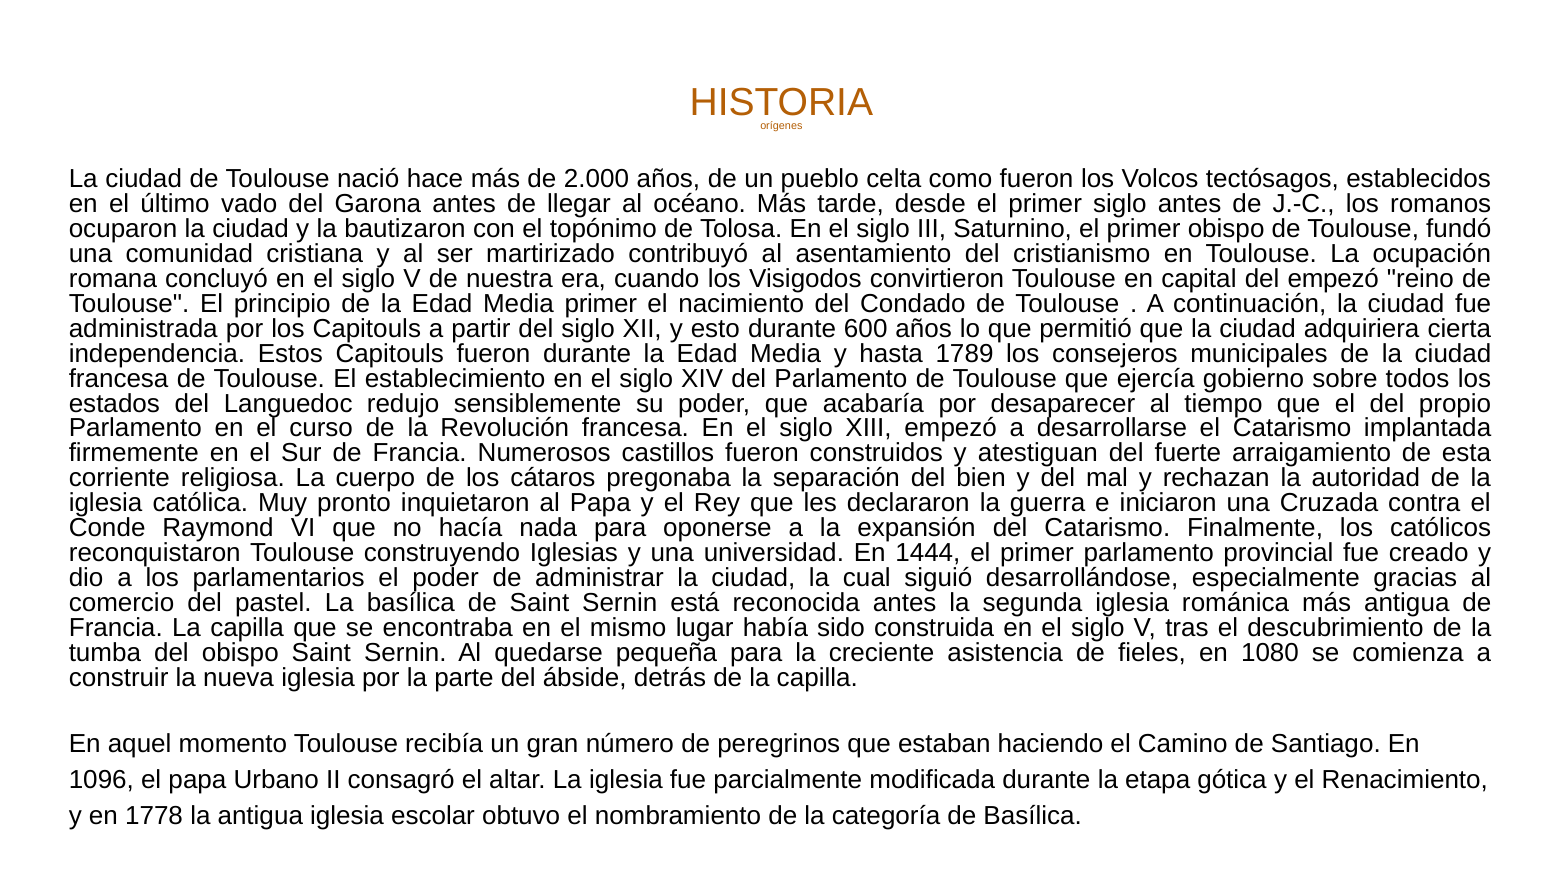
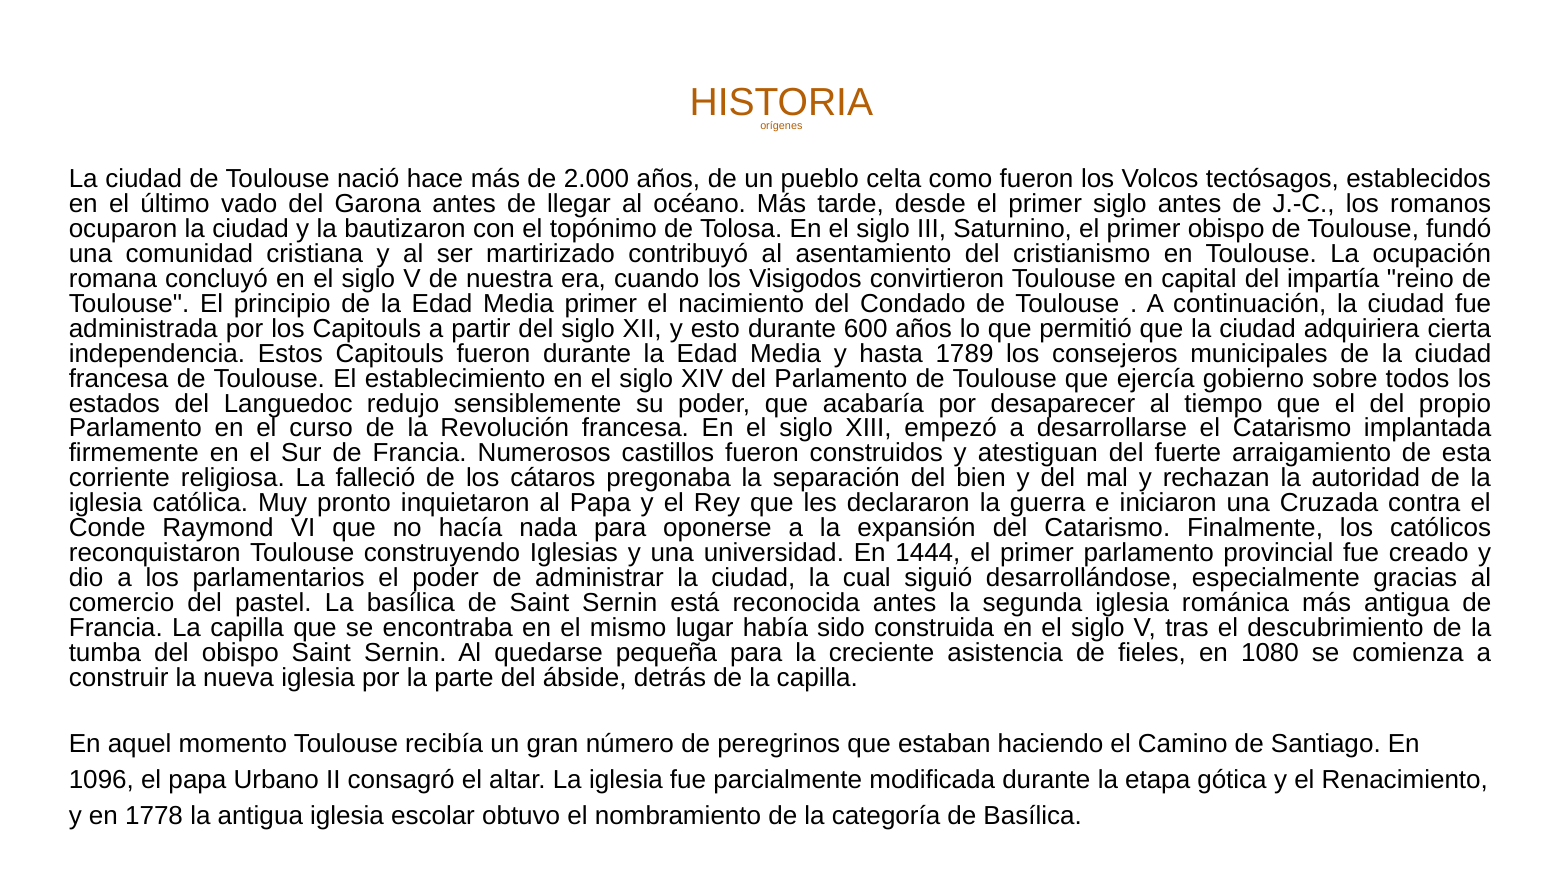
del empezó: empezó -> impartía
cuerpo: cuerpo -> falleció
